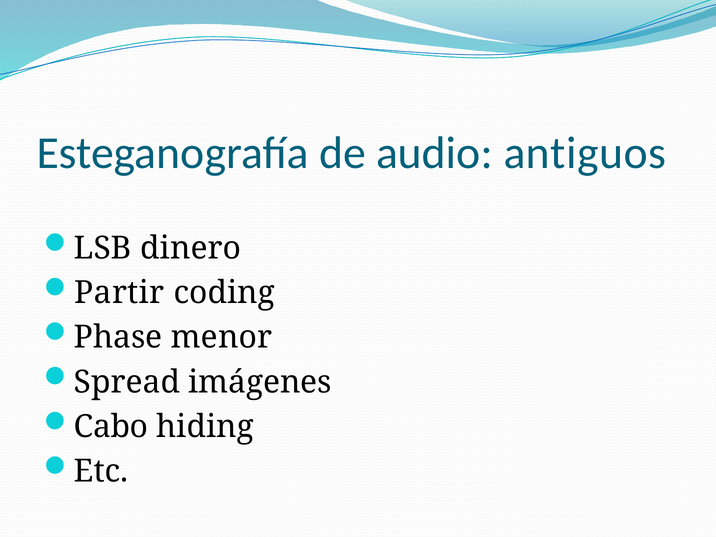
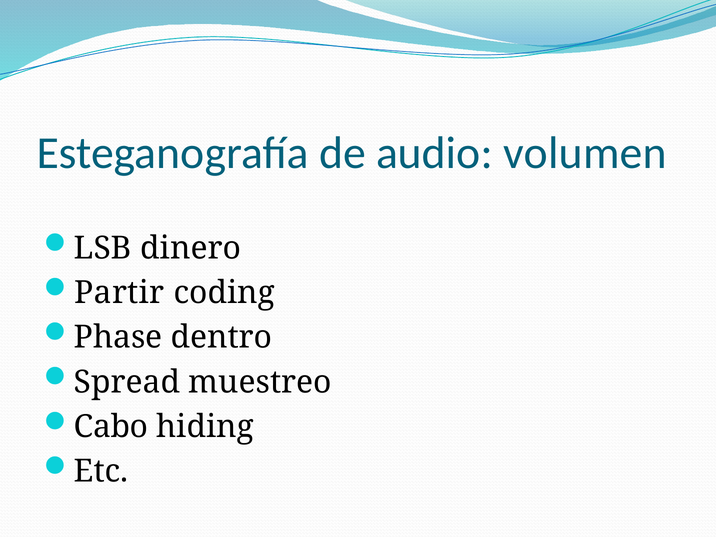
antiguos: antiguos -> volumen
menor: menor -> dentro
imágenes: imágenes -> muestreo
